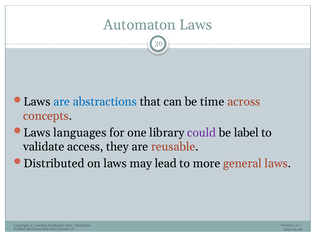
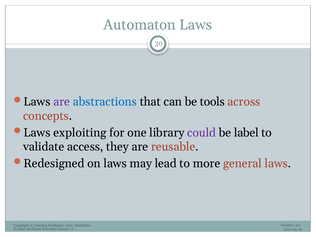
are at (62, 102) colour: blue -> purple
time: time -> tools
languages: languages -> exploiting
Distributed: Distributed -> Redesigned
